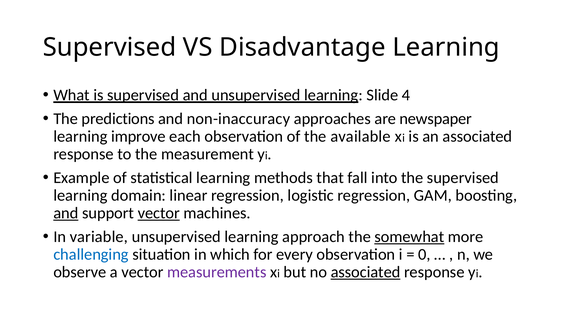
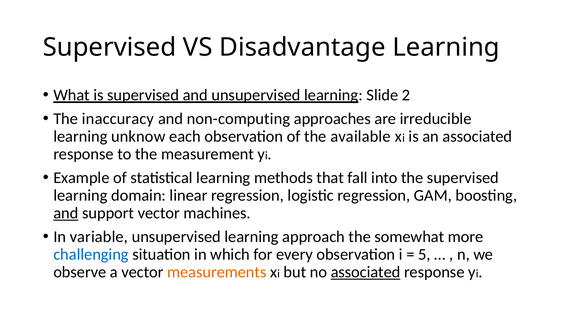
4: 4 -> 2
predictions: predictions -> inaccuracy
non-inaccuracy: non-inaccuracy -> non-computing
newspaper: newspaper -> irreducible
improve: improve -> unknow
vector at (159, 213) underline: present -> none
somewhat underline: present -> none
0: 0 -> 5
measurements colour: purple -> orange
